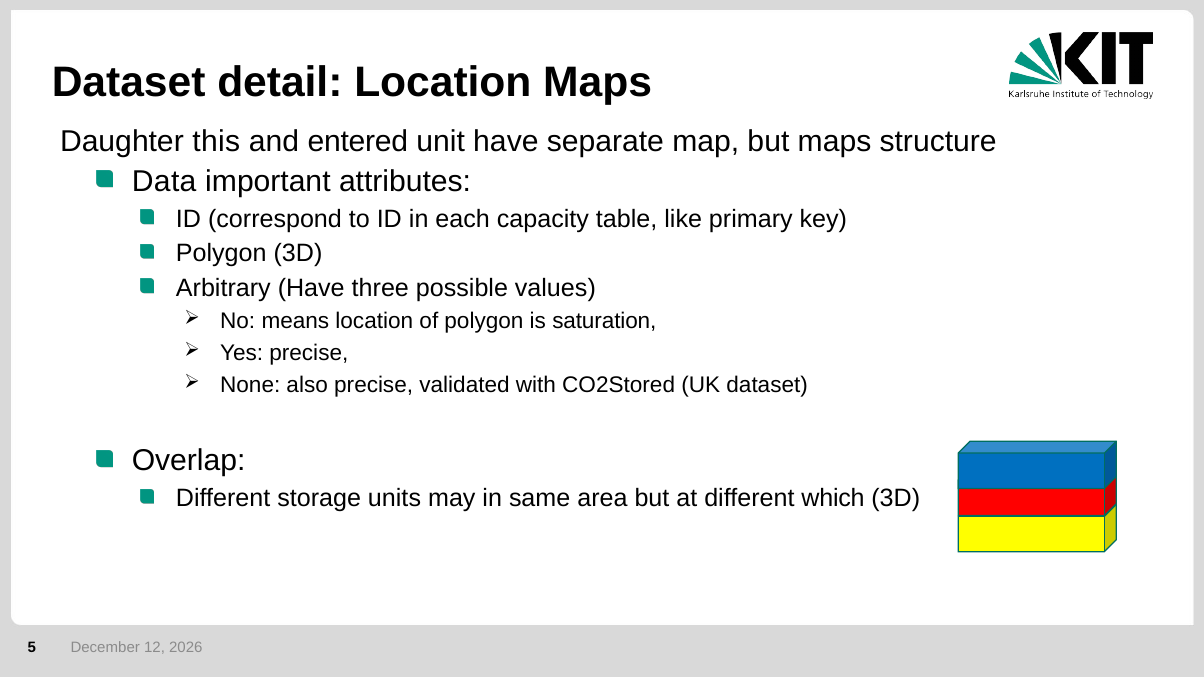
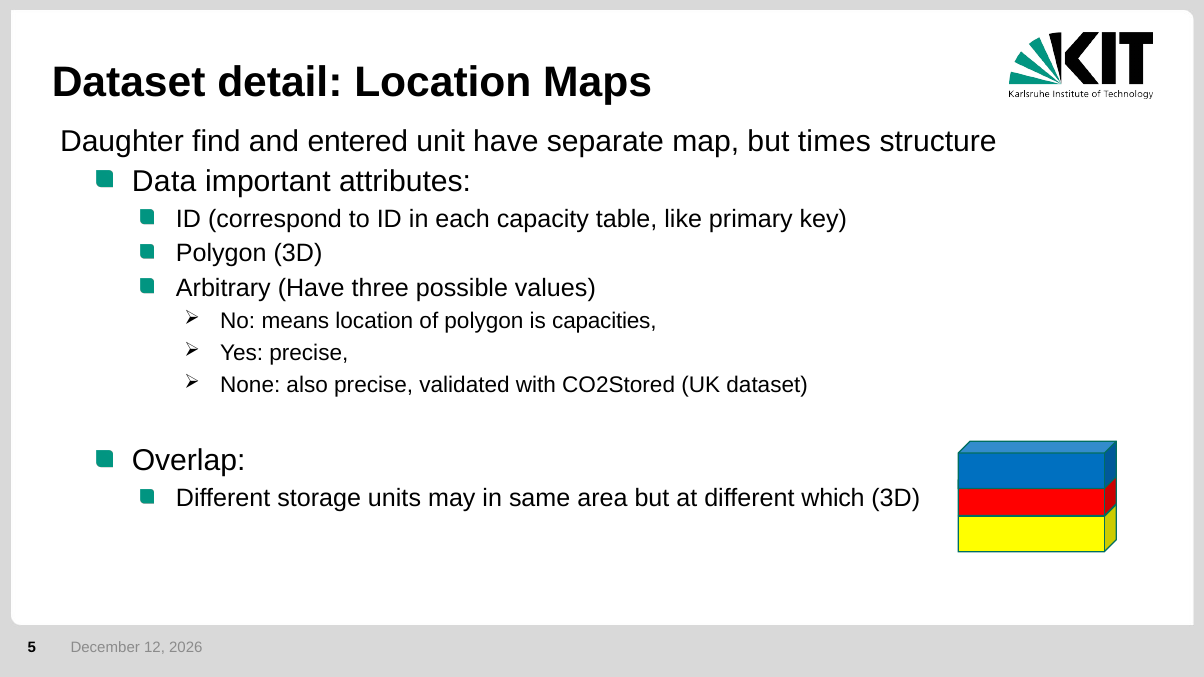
this: this -> find
but maps: maps -> times
saturation: saturation -> capacities
